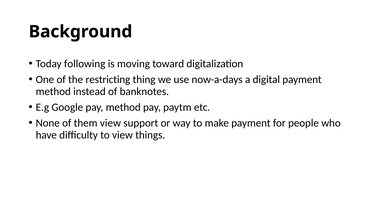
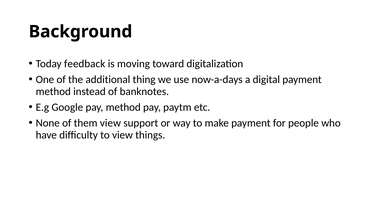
following: following -> feedback
restricting: restricting -> additional
